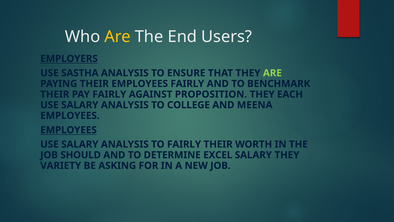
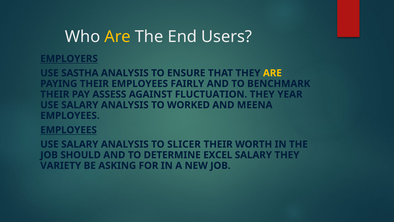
ARE at (272, 73) colour: light green -> yellow
PAY FAIRLY: FAIRLY -> ASSESS
PROPOSITION: PROPOSITION -> FLUCTUATION
EACH: EACH -> YEAR
COLLEGE: COLLEGE -> WORKED
TO FAIRLY: FAIRLY -> SLICER
